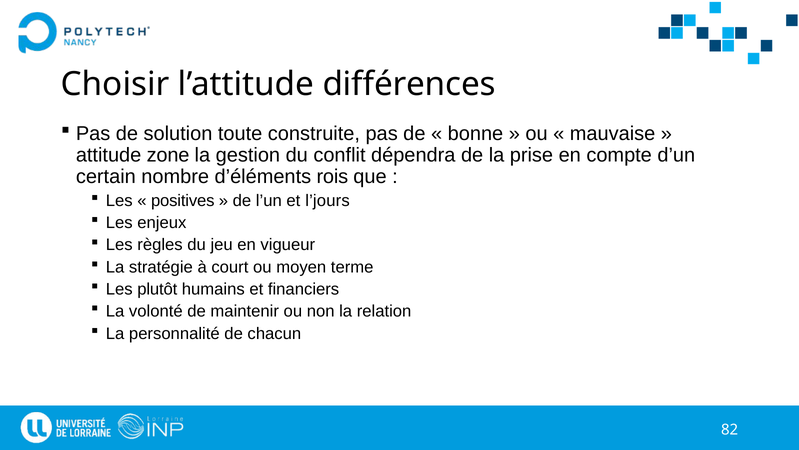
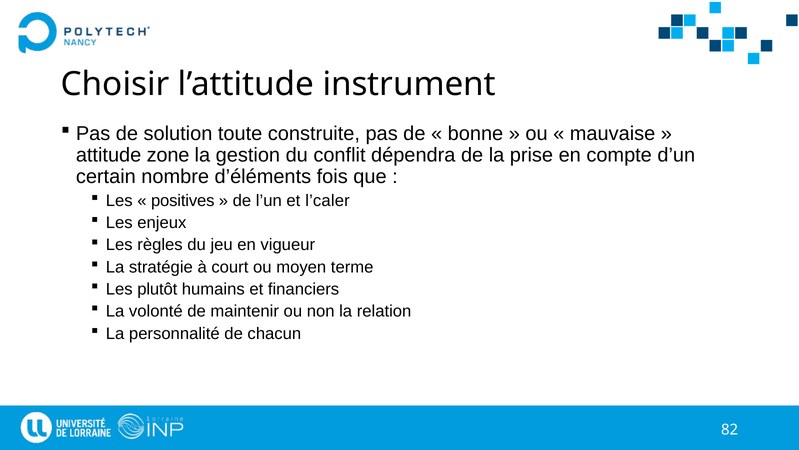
différences: différences -> instrument
rois: rois -> fois
l’jours: l’jours -> l’caler
